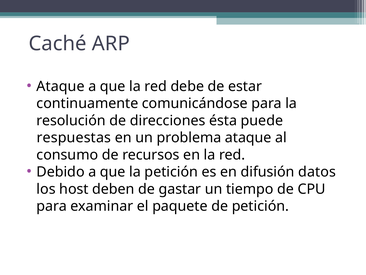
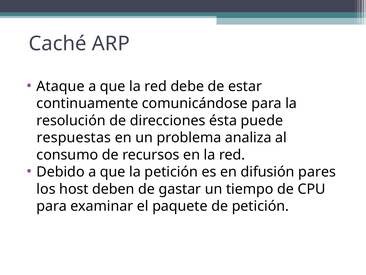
problema ataque: ataque -> analiza
datos: datos -> pares
